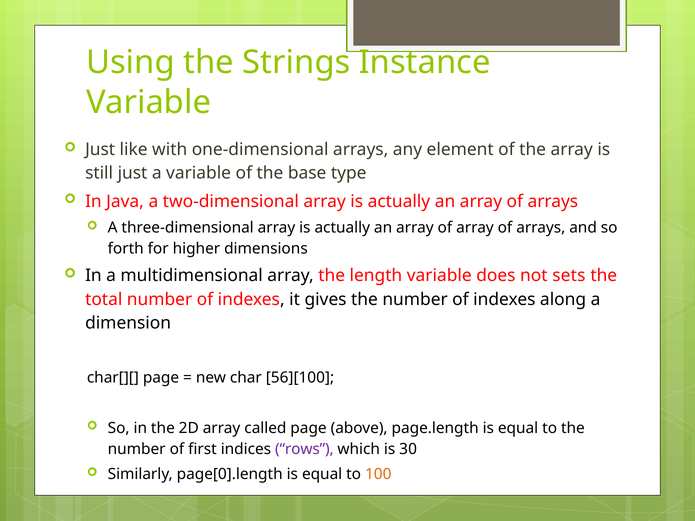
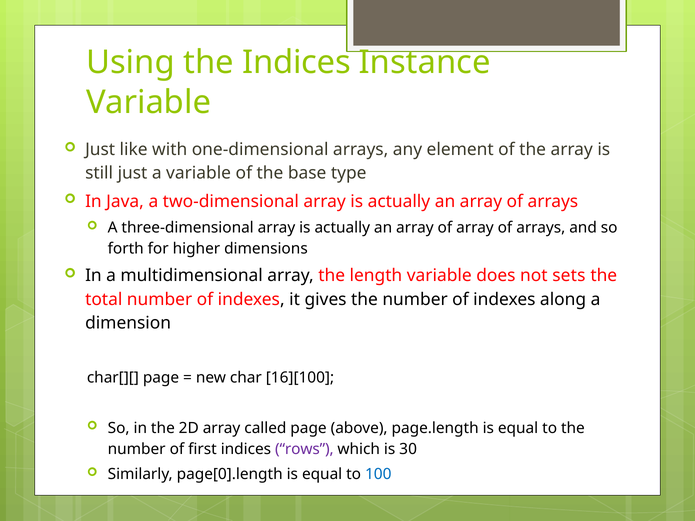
the Strings: Strings -> Indices
56][100: 56][100 -> 16][100
100 colour: orange -> blue
